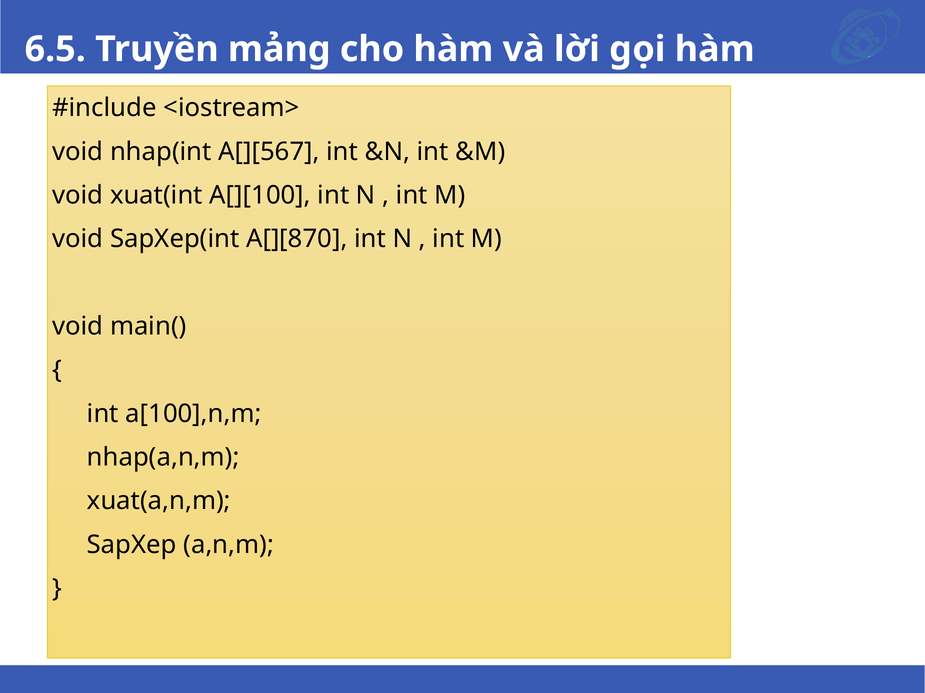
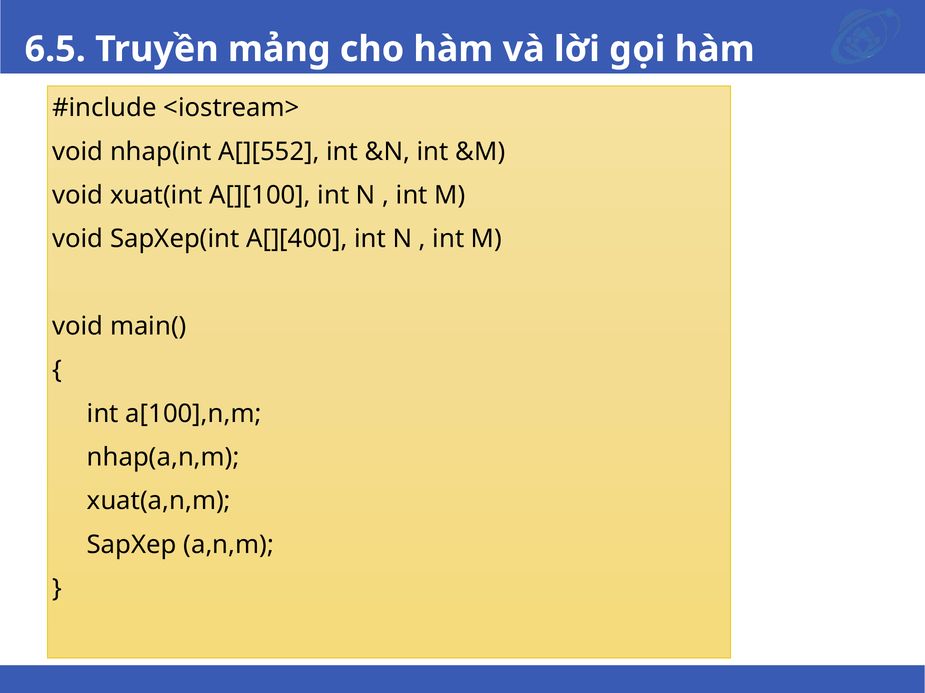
A[][567: A[][567 -> A[][552
A[][870: A[][870 -> A[][400
